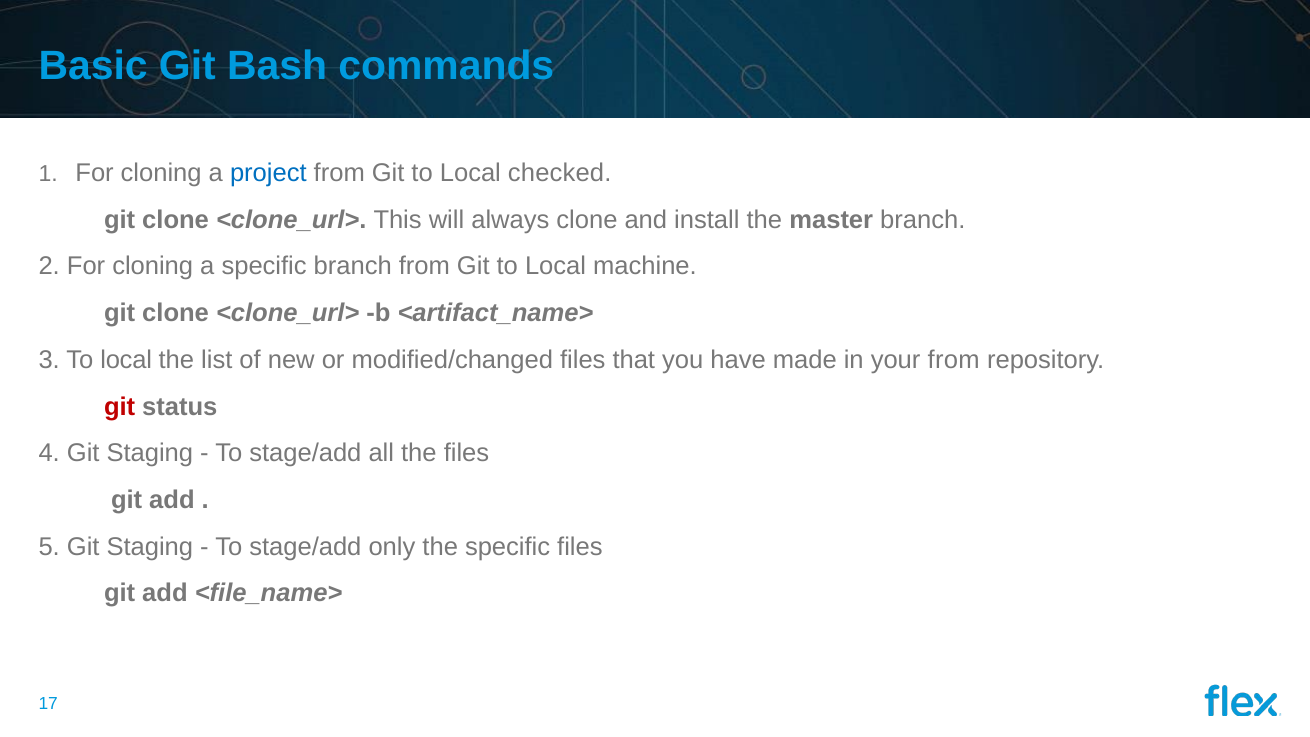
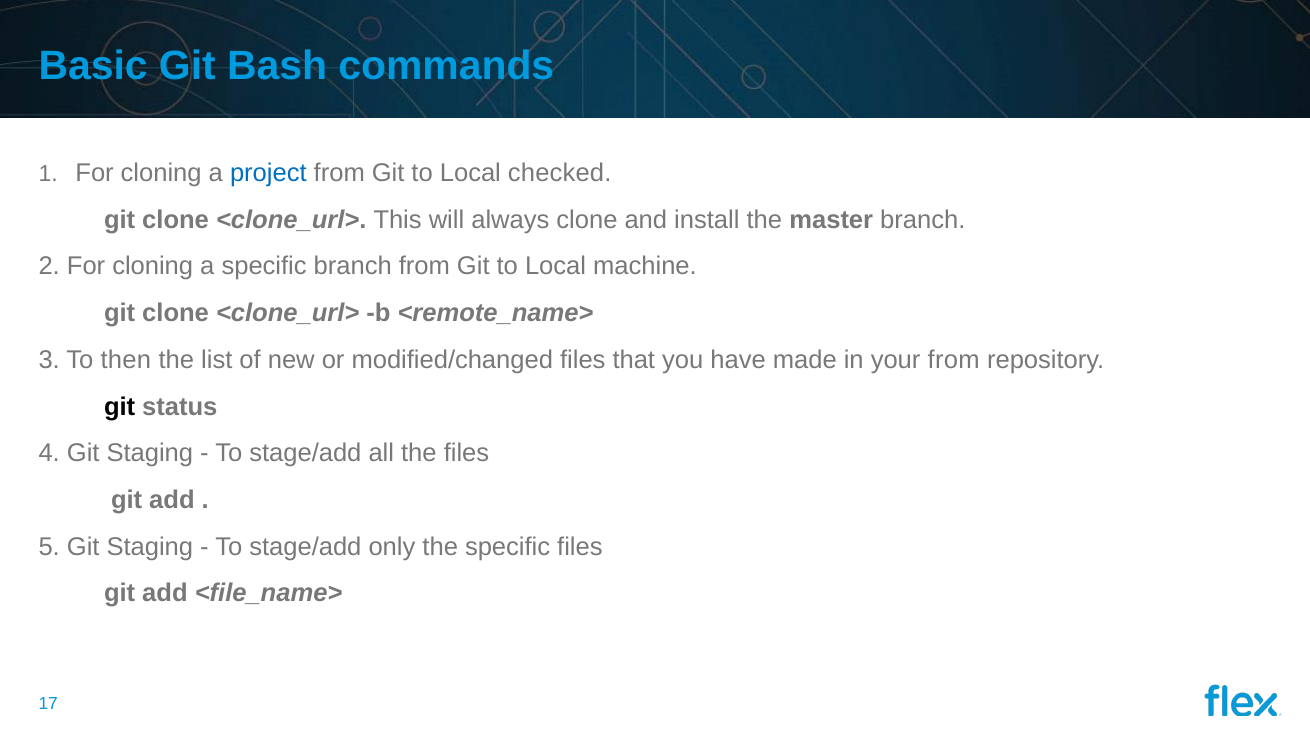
<artifact_name>: <artifact_name> -> <remote_name>
3 To local: local -> then
git at (120, 407) colour: red -> black
